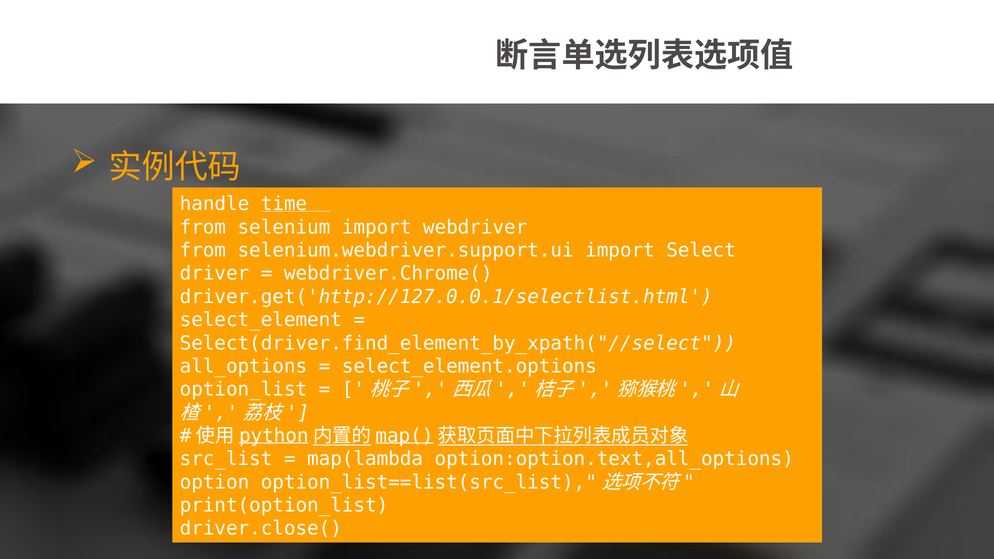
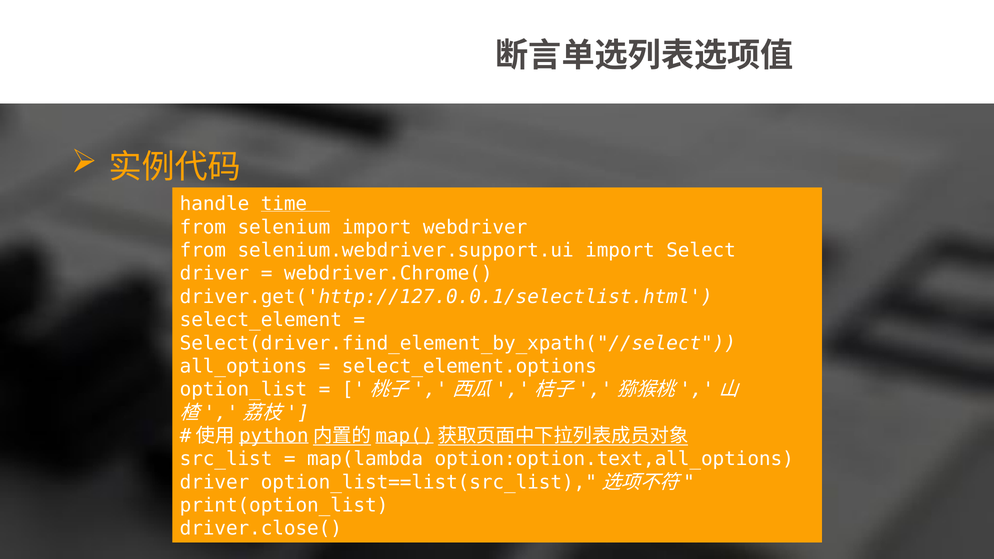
option at (215, 482): option -> driver
